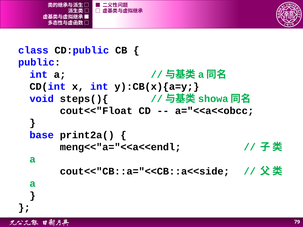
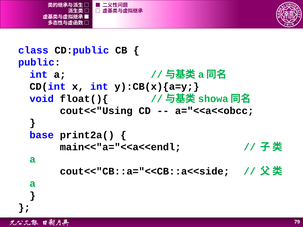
steps(){: steps(){ -> float(){
cout<<"Float: cout<<"Float -> cout<<"Using
meng<<"a="<<a<<endl: meng<<"a="<<a<<endl -> main<<"a="<<a<<endl
